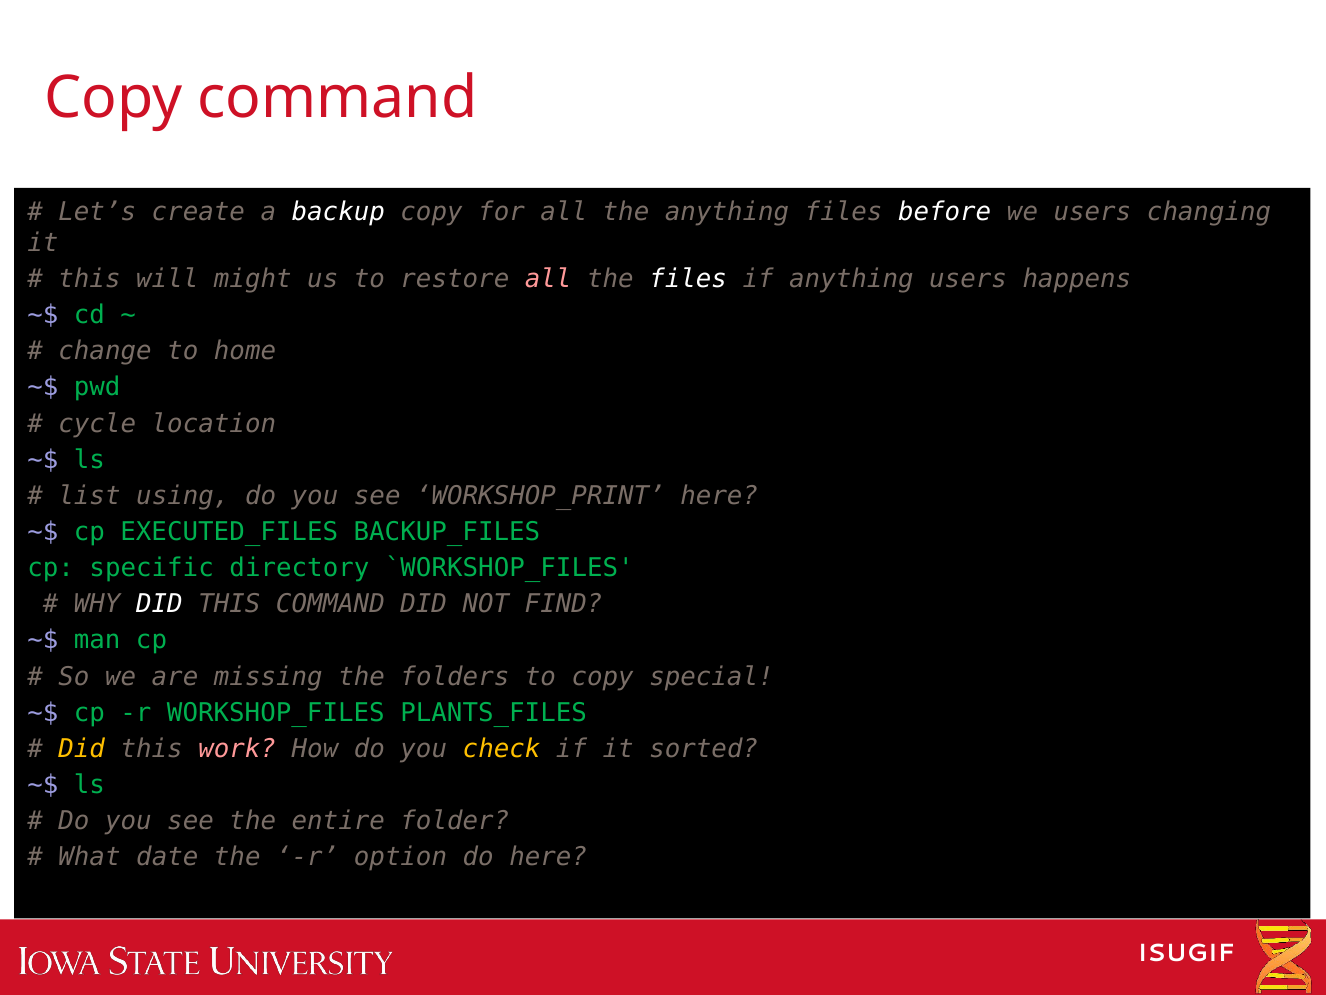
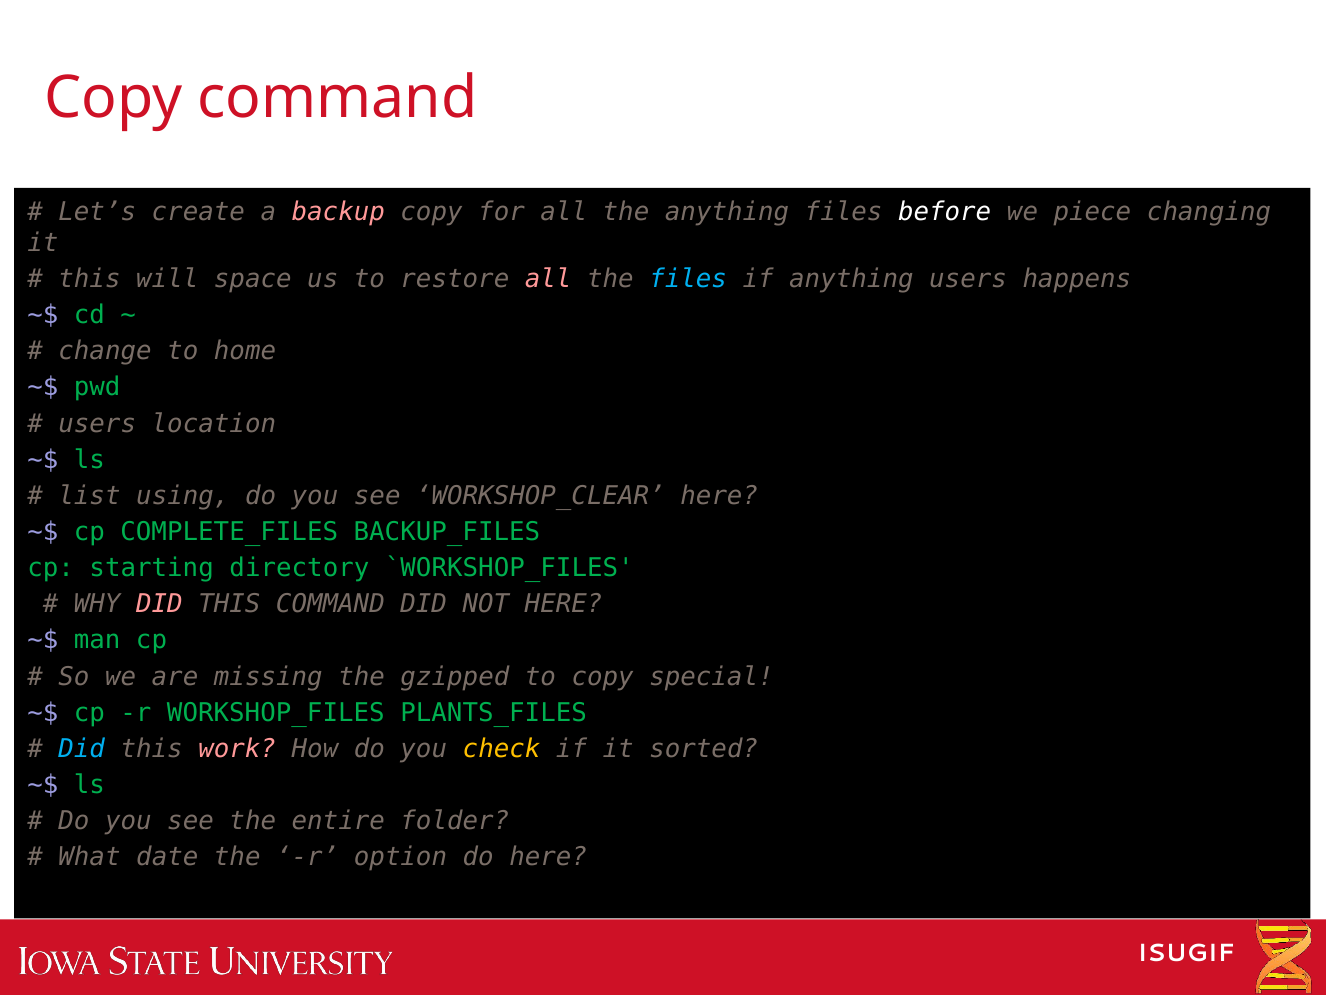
backup colour: white -> pink
we users: users -> piece
might: might -> space
files at (688, 279) colour: white -> light blue
cycle at (97, 423): cycle -> users
WORKSHOP_PRINT: WORKSHOP_PRINT -> WORKSHOP_CLEAR
EXECUTED_FILES: EXECUTED_FILES -> COMPLETE_FILES
specific: specific -> starting
DID at (159, 604) colour: white -> pink
NOT FIND: FIND -> HERE
folders: folders -> gzipped
Did at (82, 748) colour: yellow -> light blue
